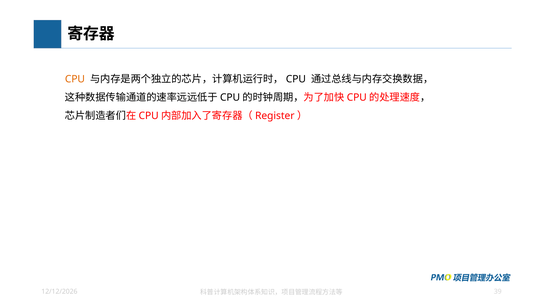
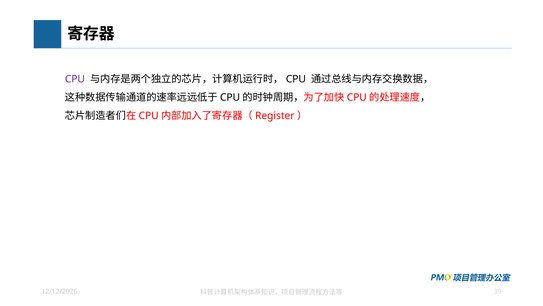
CPU colour: orange -> purple
